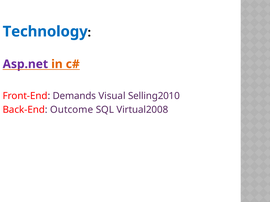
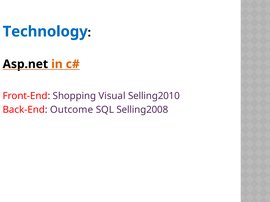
Asp.net colour: purple -> black
Demands: Demands -> Shopping
Virtual2008: Virtual2008 -> Selling2008
